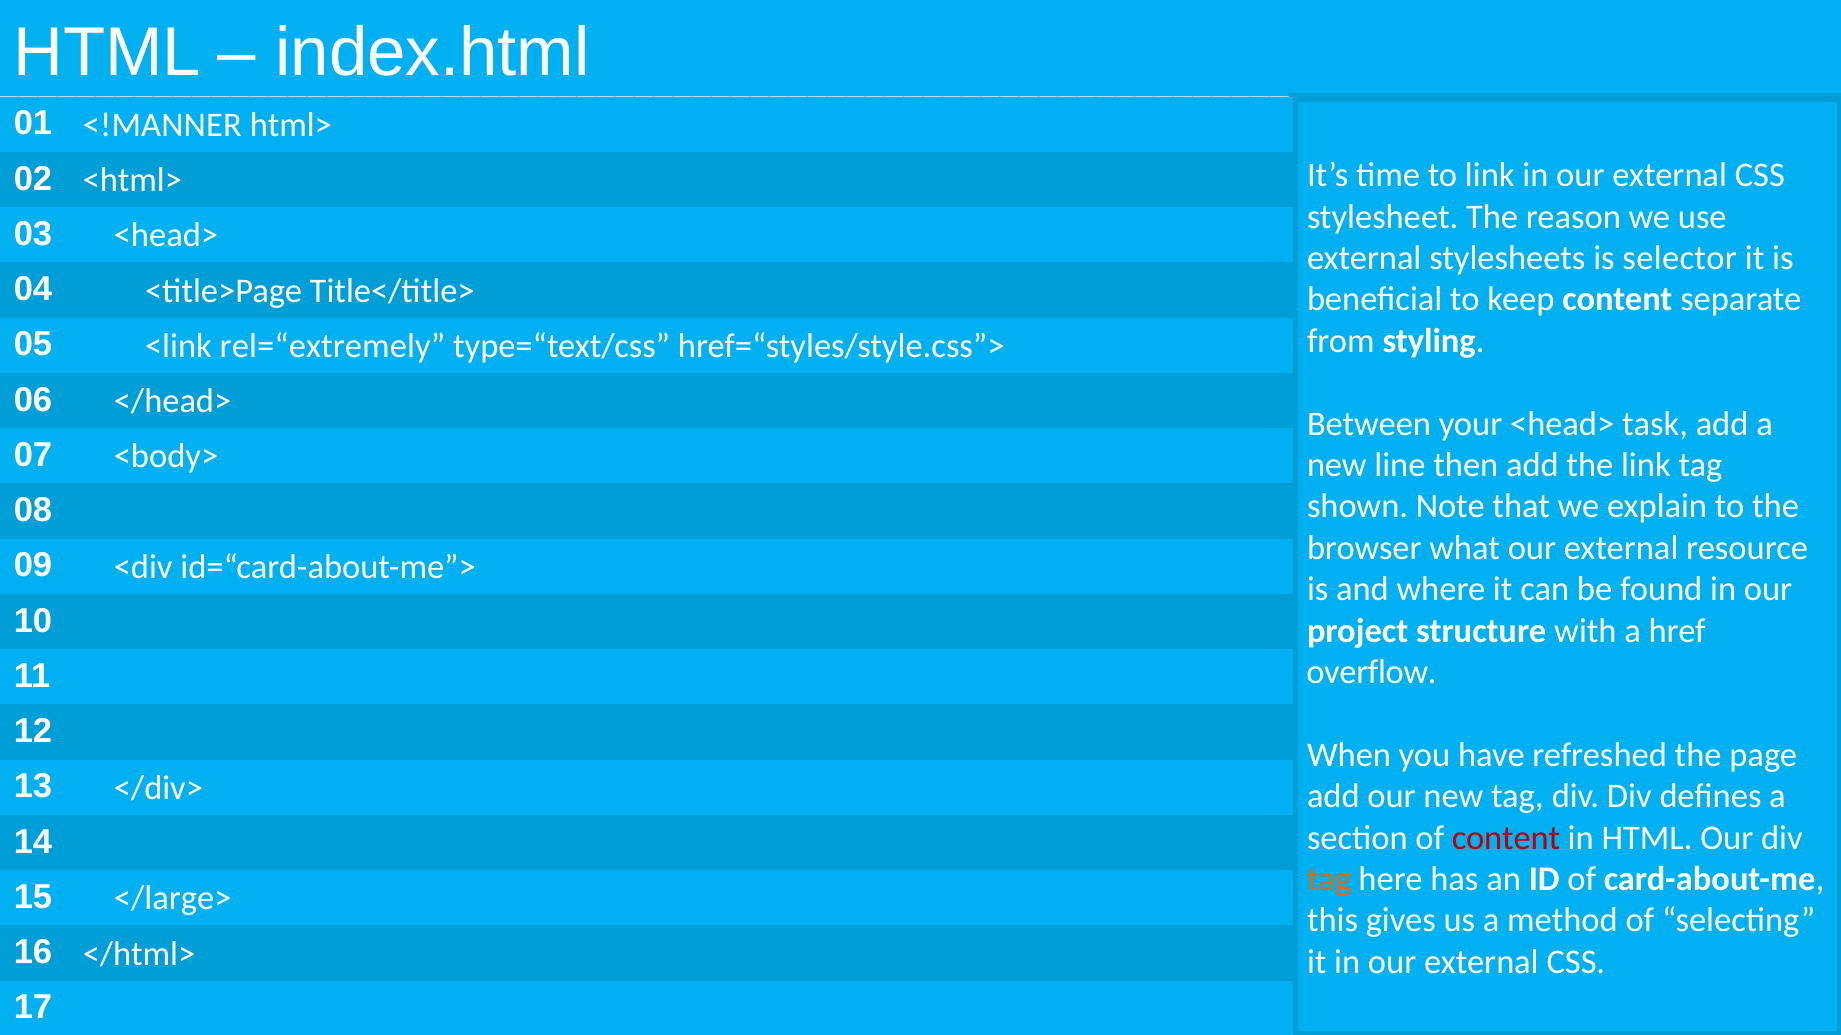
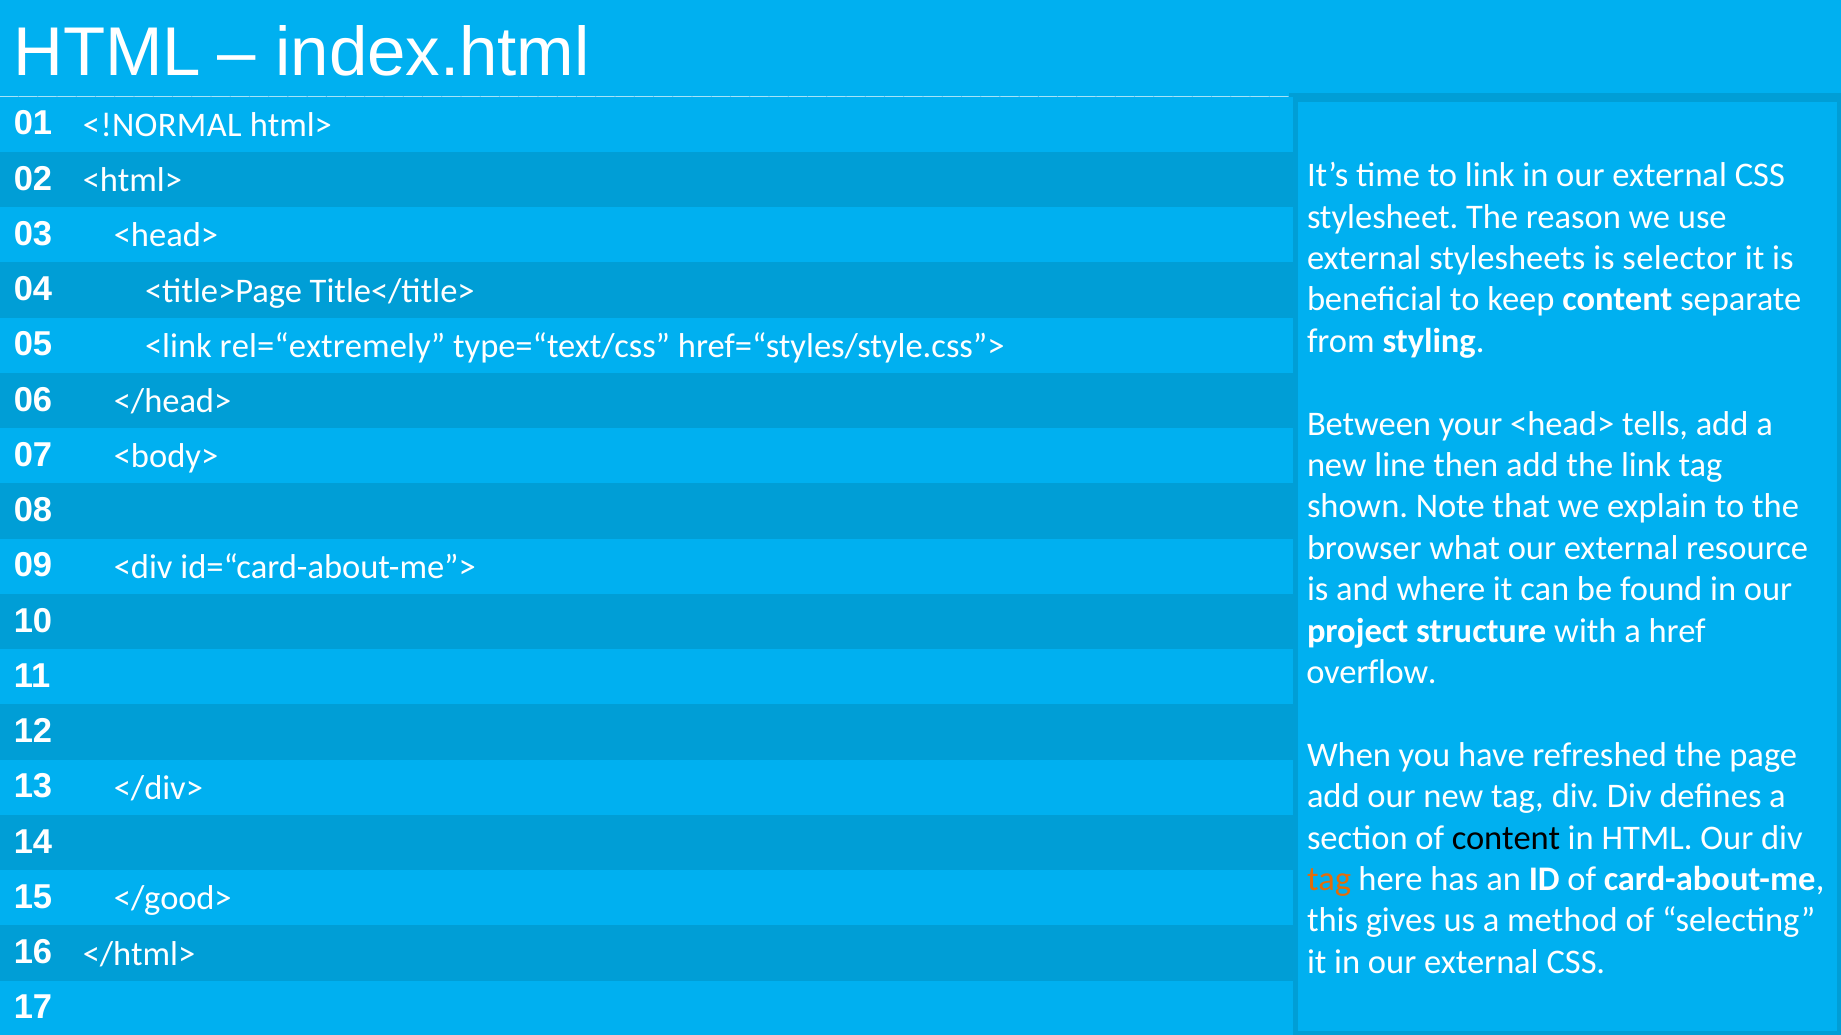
<!MANNER: <!MANNER -> <!NORMAL
task: task -> tells
content at (1506, 838) colour: red -> black
</large>: </large> -> </good>
